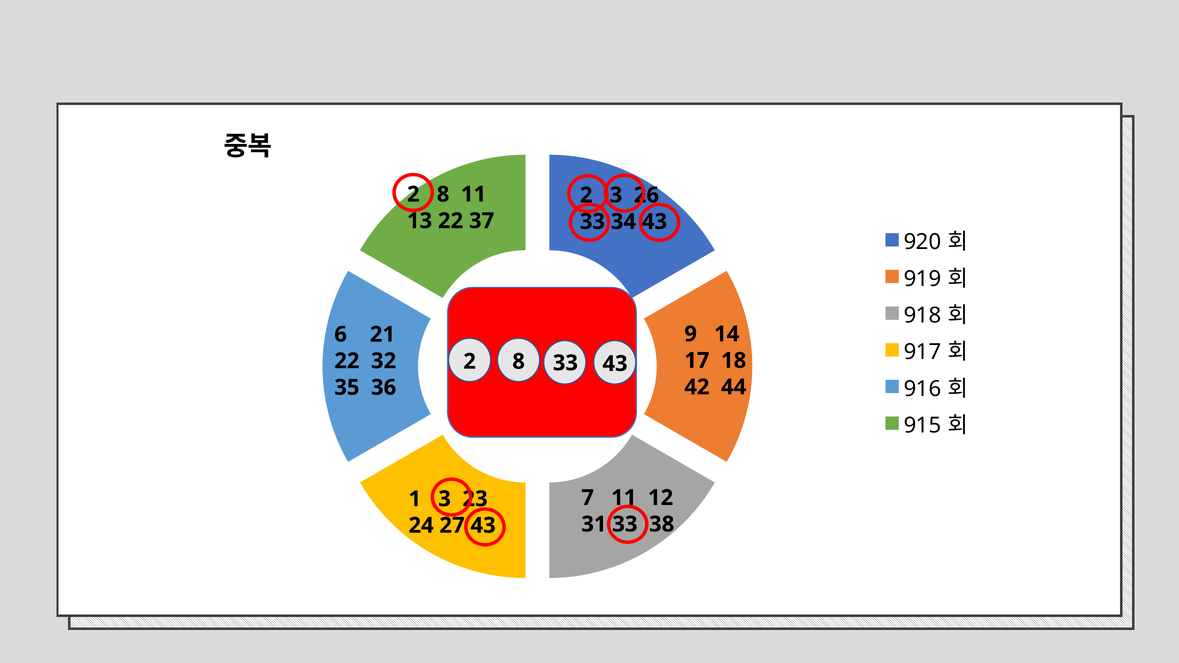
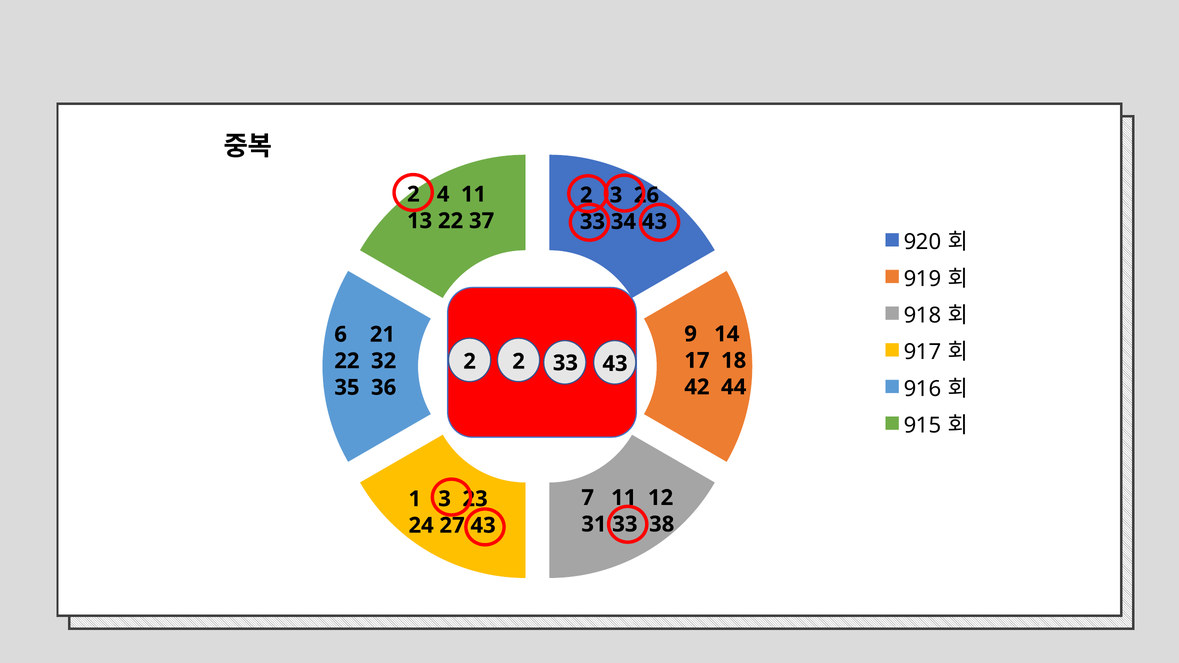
8 at (443, 194): 8 -> 4
8 at (519, 362): 8 -> 2
